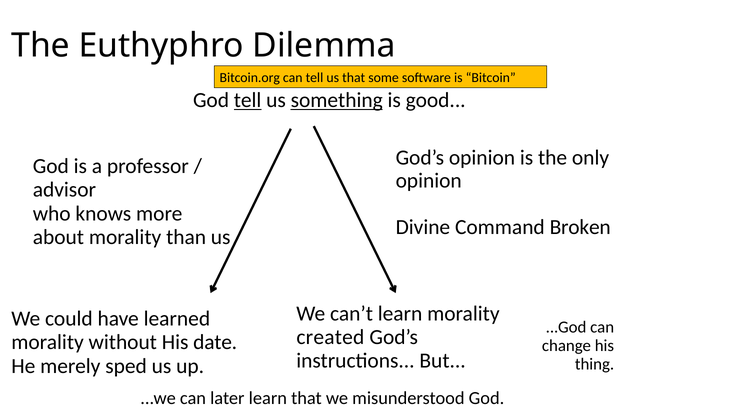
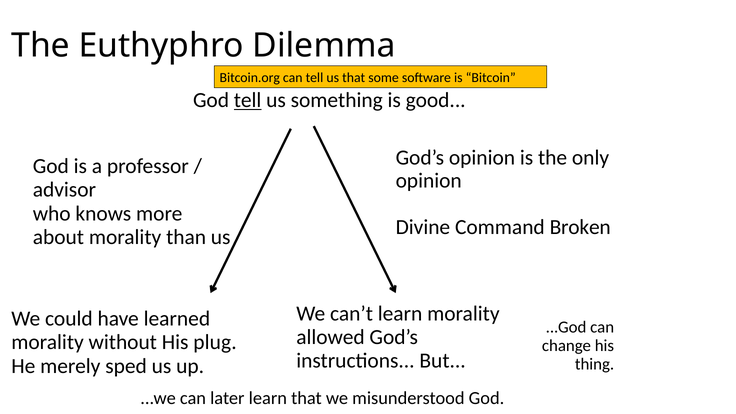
something underline: present -> none
created: created -> allowed
date: date -> plug
